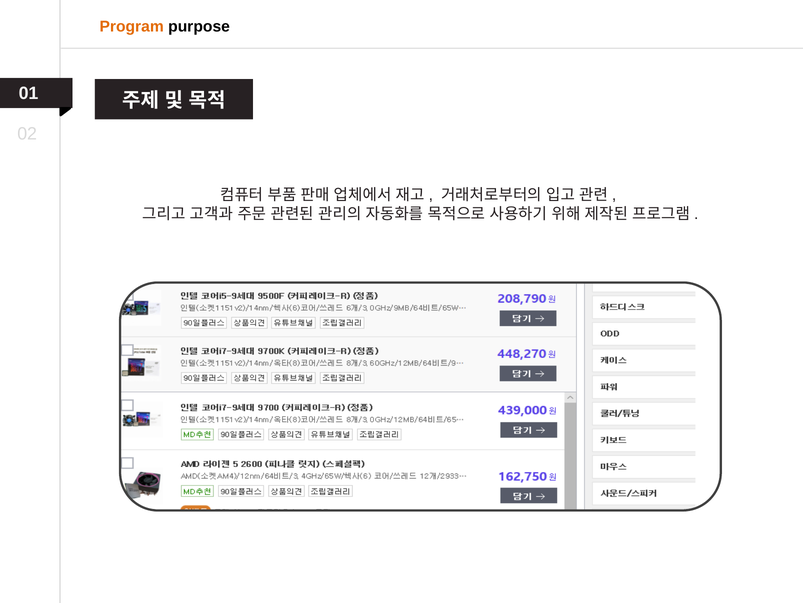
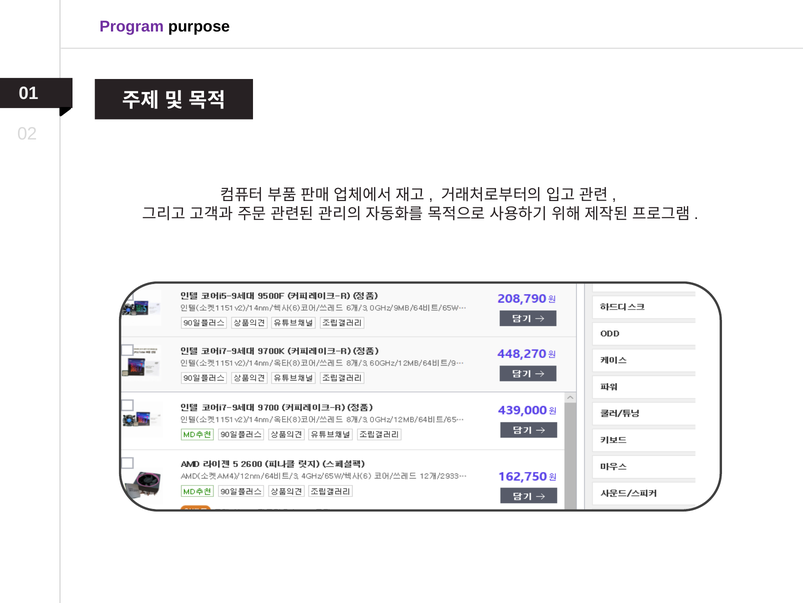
Program colour: orange -> purple
